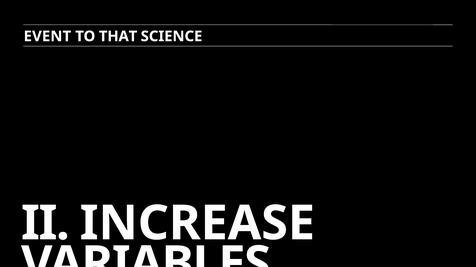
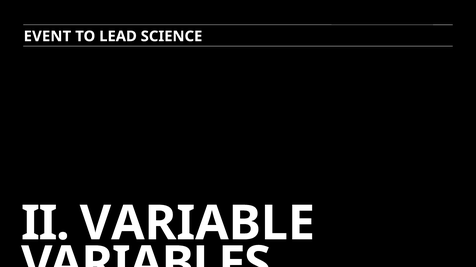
THAT: THAT -> LEAD
INCREASE: INCREASE -> VARIABLE
